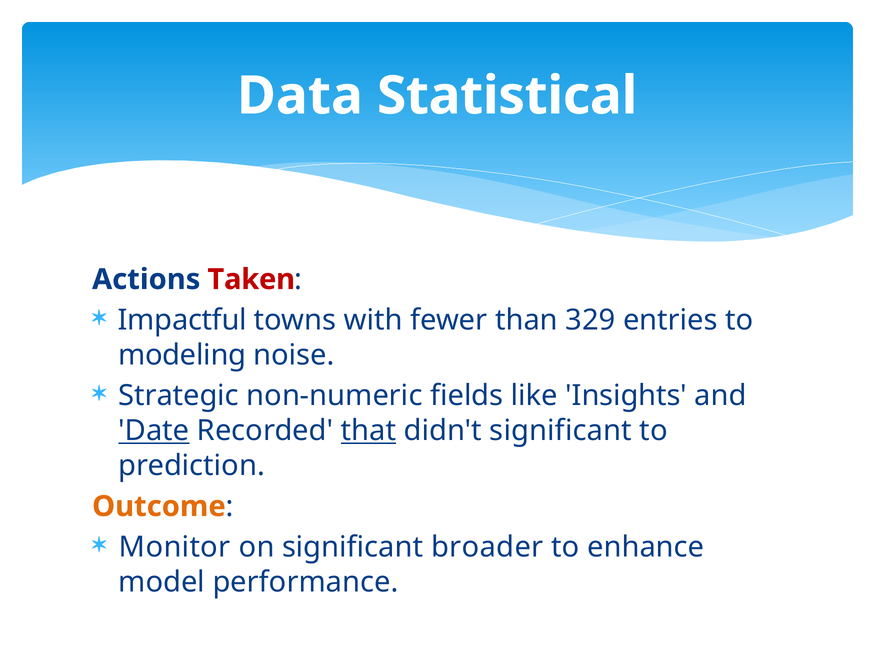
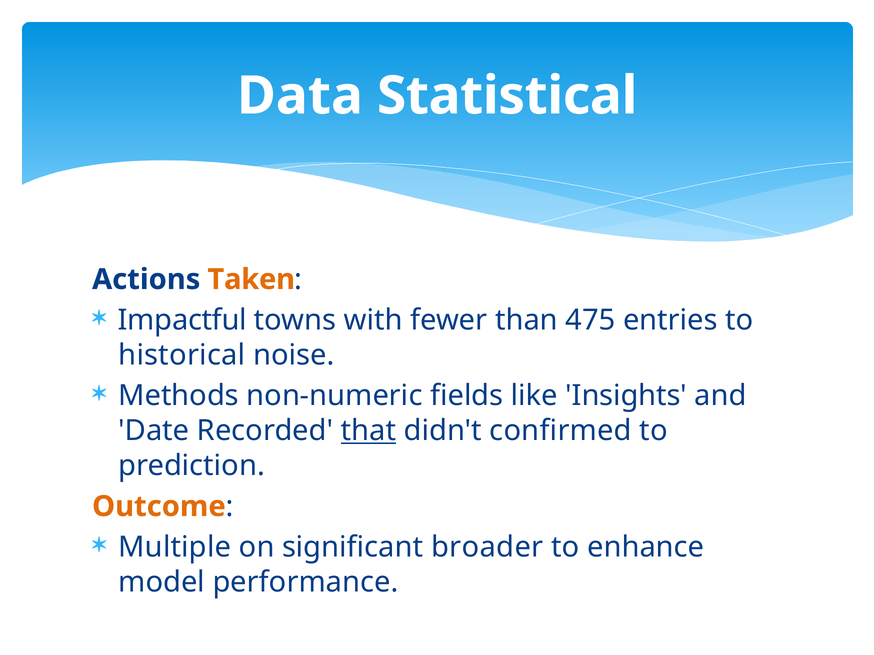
Taken colour: red -> orange
329: 329 -> 475
modeling: modeling -> historical
Strategic: Strategic -> Methods
Date underline: present -> none
didn't significant: significant -> confirmed
Monitor: Monitor -> Multiple
